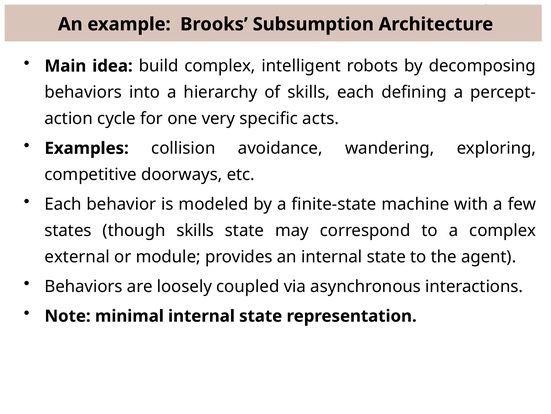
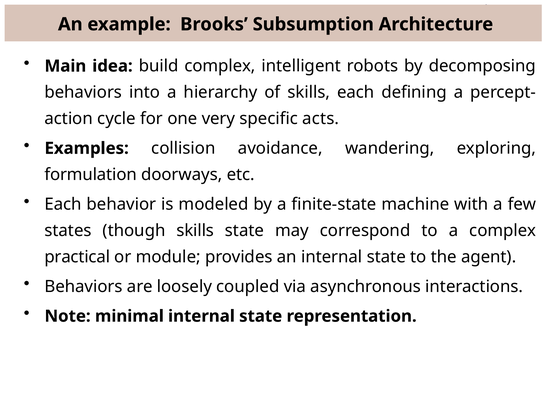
competitive: competitive -> formulation
external: external -> practical
